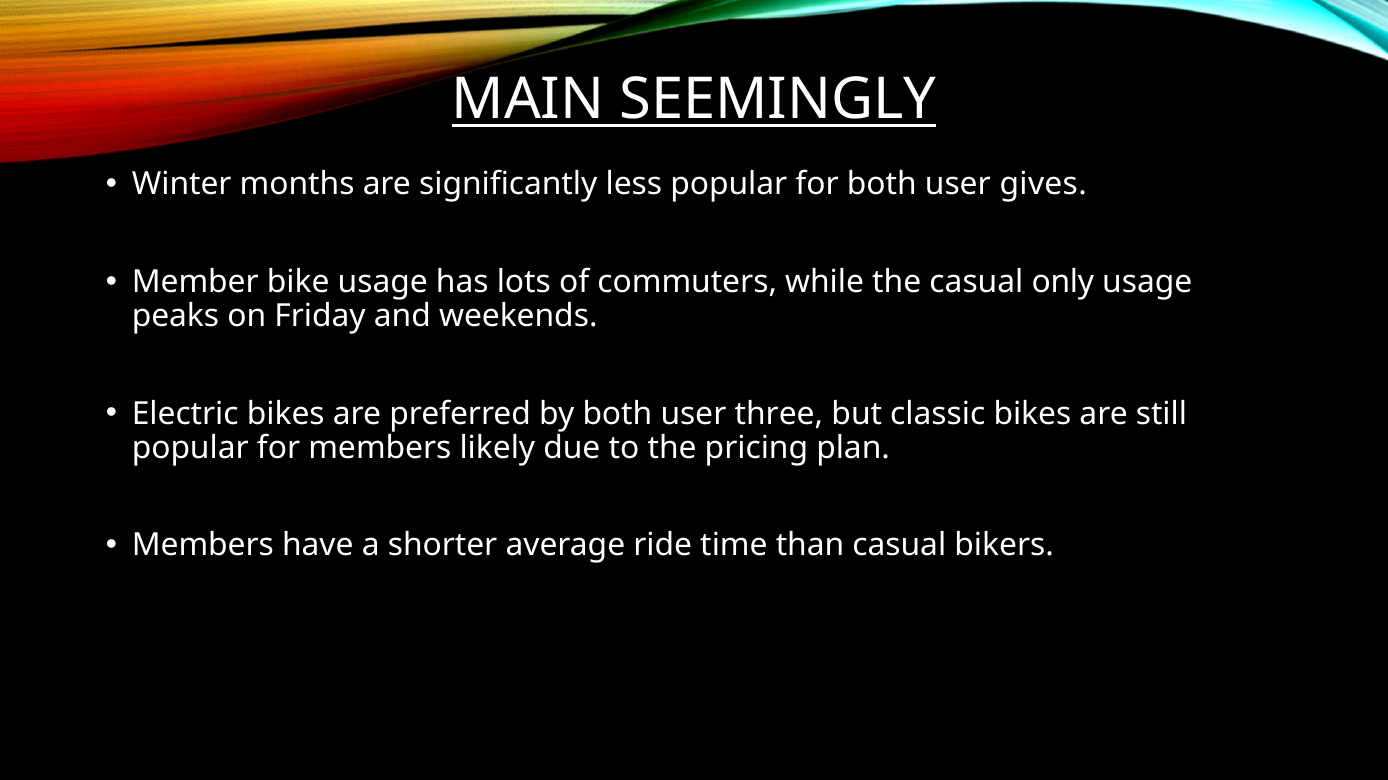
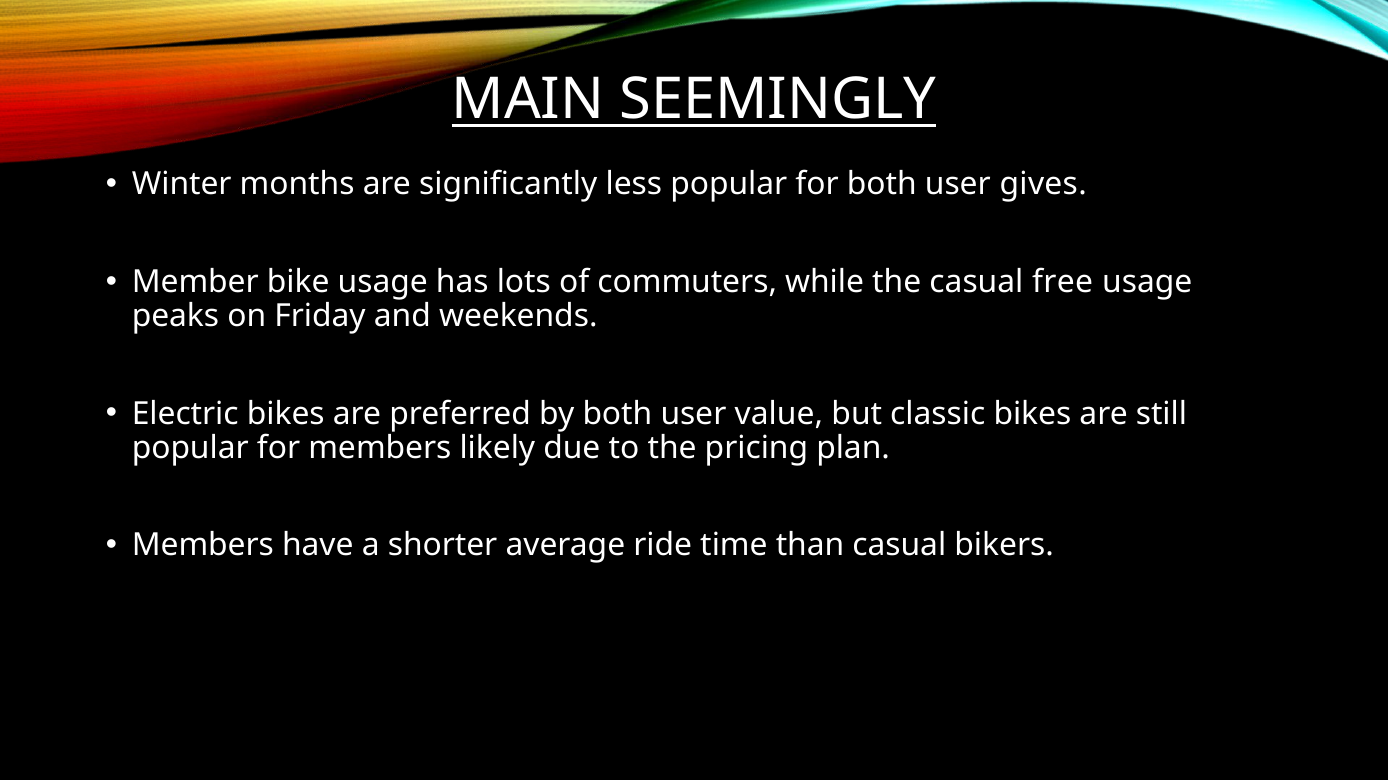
only: only -> free
three: three -> value
